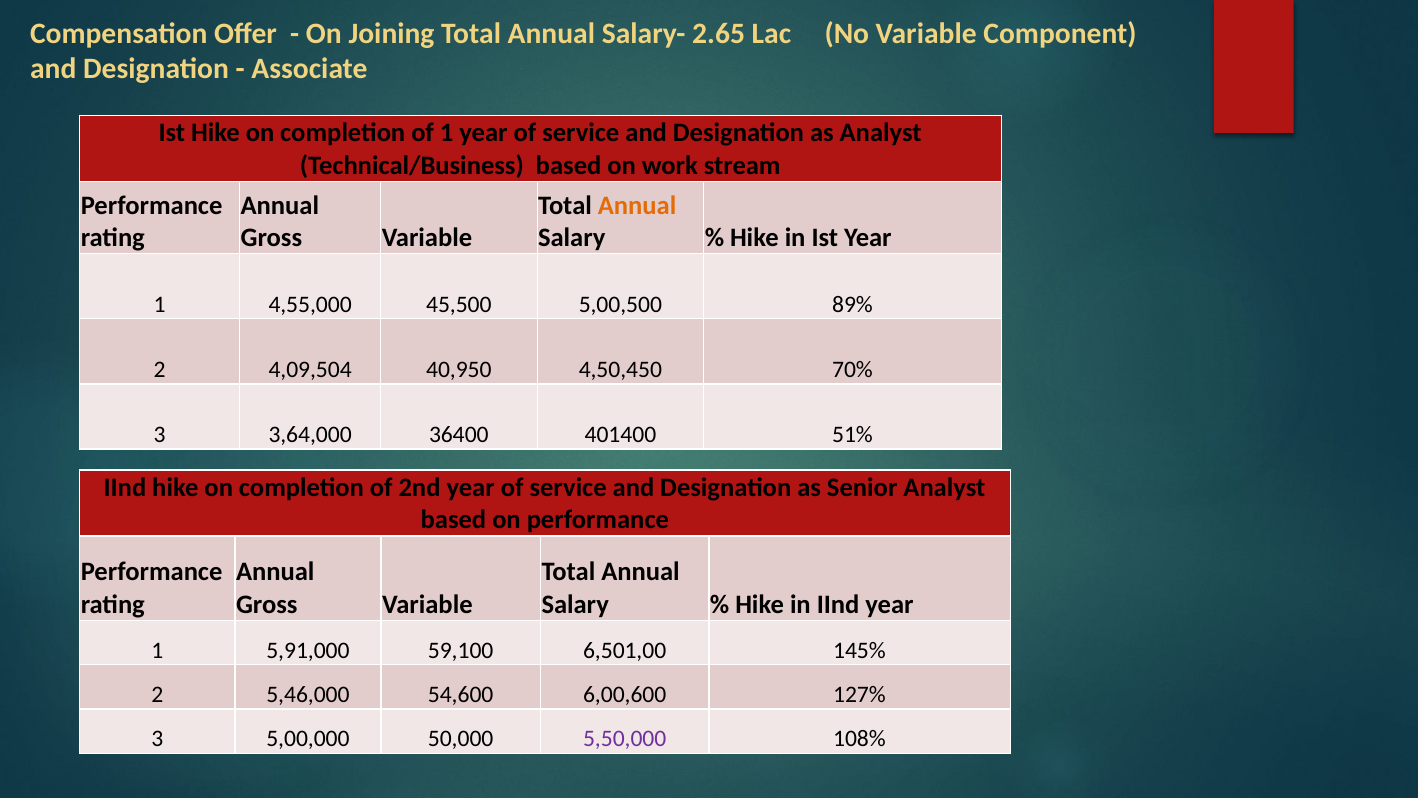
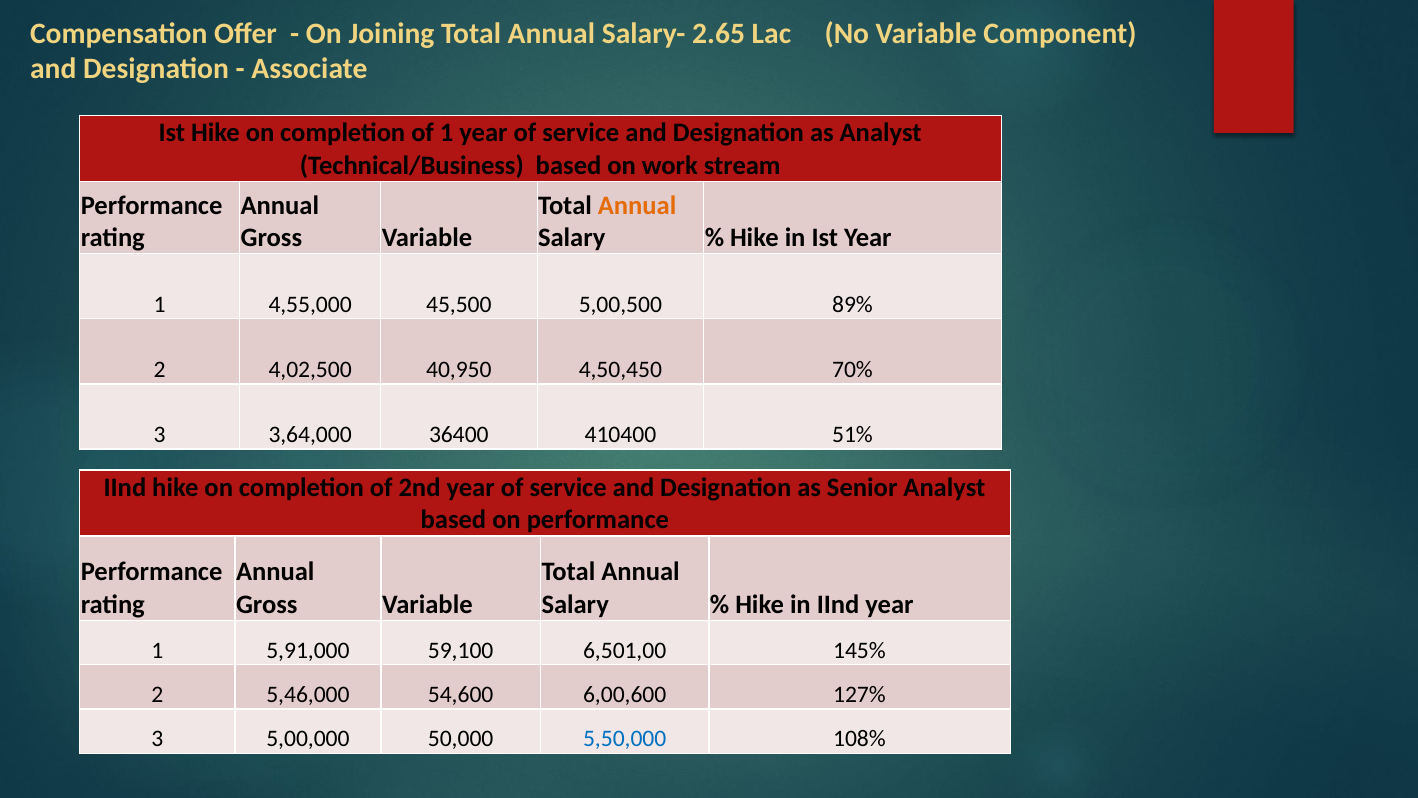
4,09,504: 4,09,504 -> 4,02,500
401400: 401400 -> 410400
5,50,000 colour: purple -> blue
